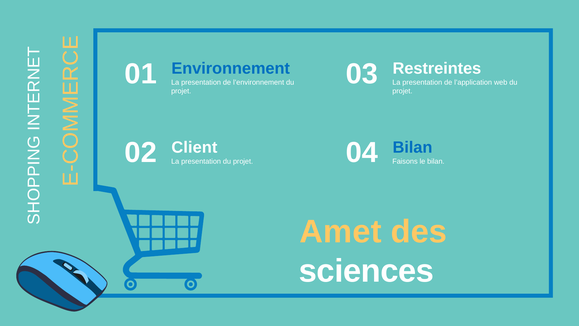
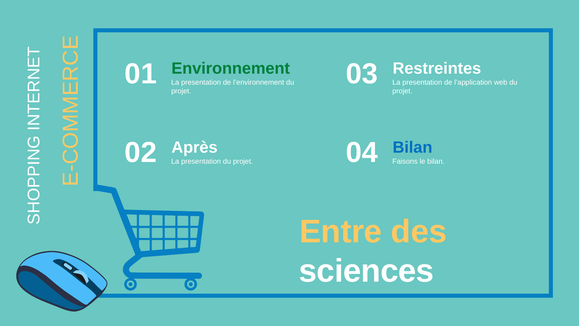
Environnement colour: blue -> green
Client: Client -> Après
Amet: Amet -> Entre
